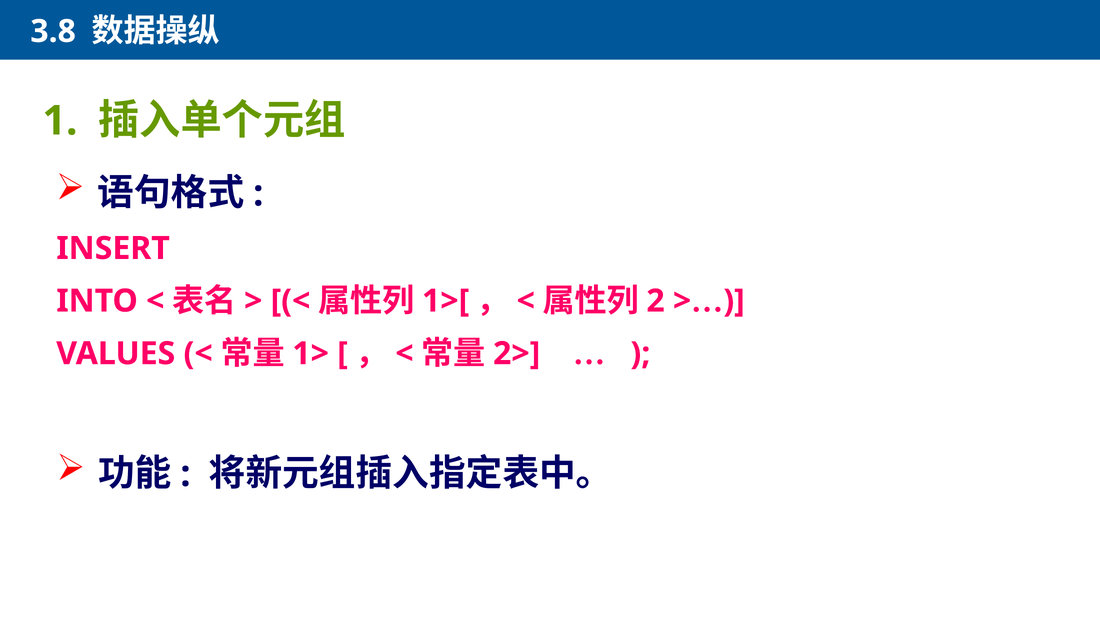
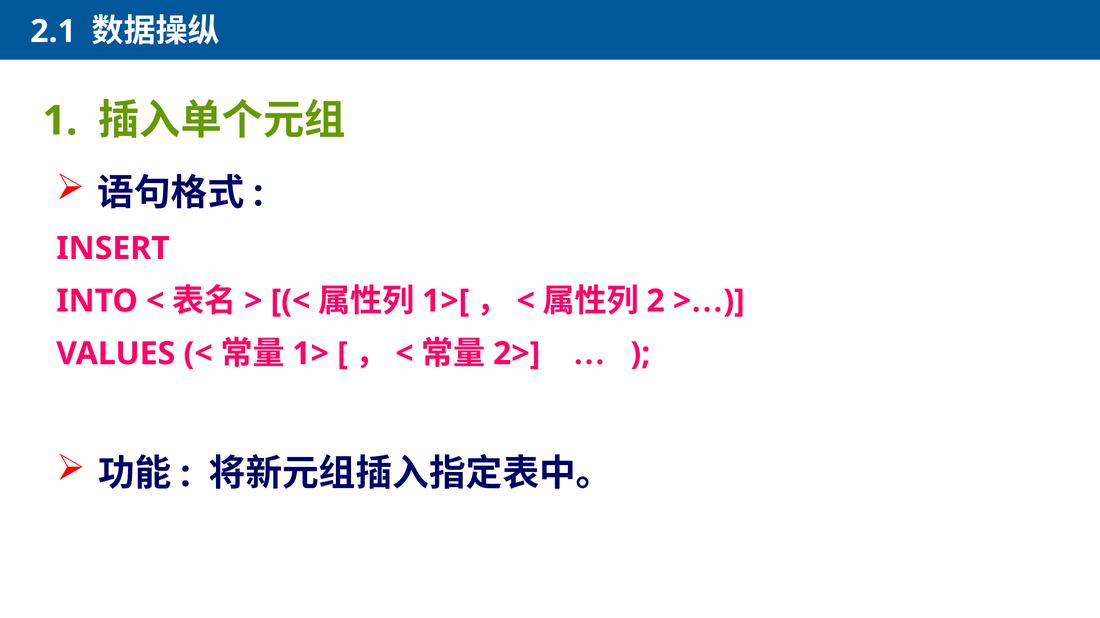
3.8: 3.8 -> 2.1
